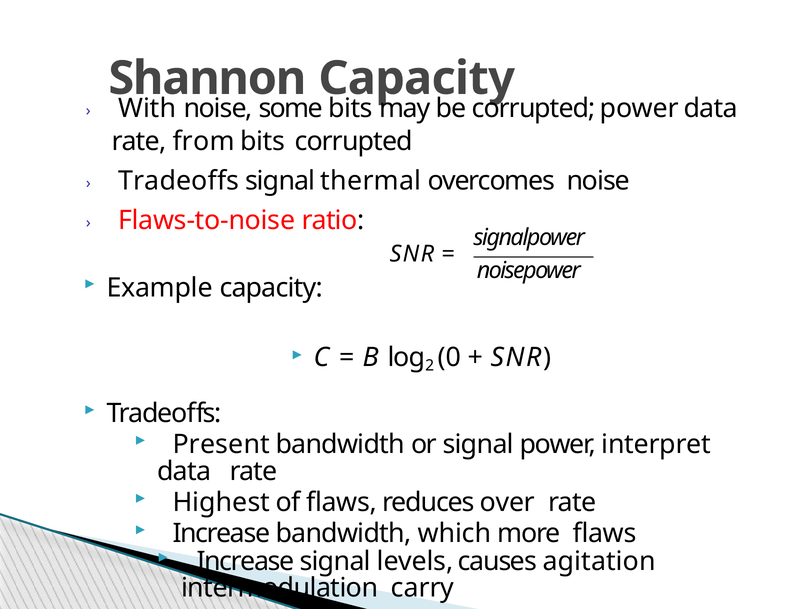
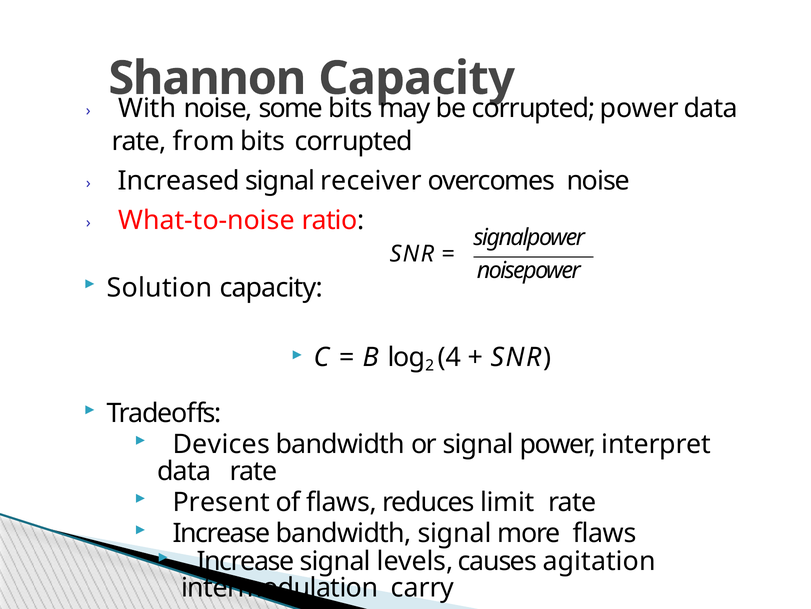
Tradeoffs at (179, 181): Tradeoffs -> Increased
thermal: thermal -> receiver
Flaws-to-noise: Flaws-to-noise -> What-to-noise
Example: Example -> Solution
0: 0 -> 4
Present: Present -> Devices
Highest: Highest -> Present
over: over -> limit
bandwidth which: which -> signal
